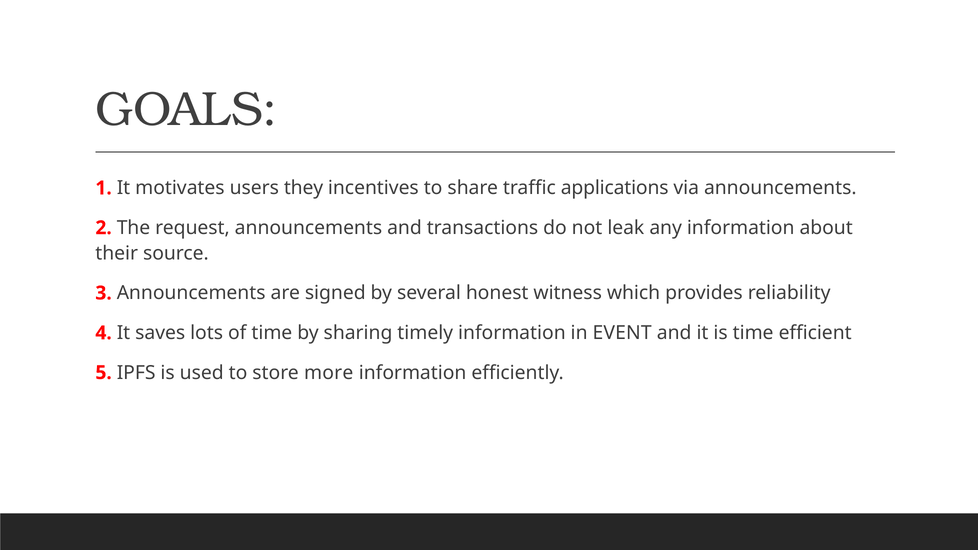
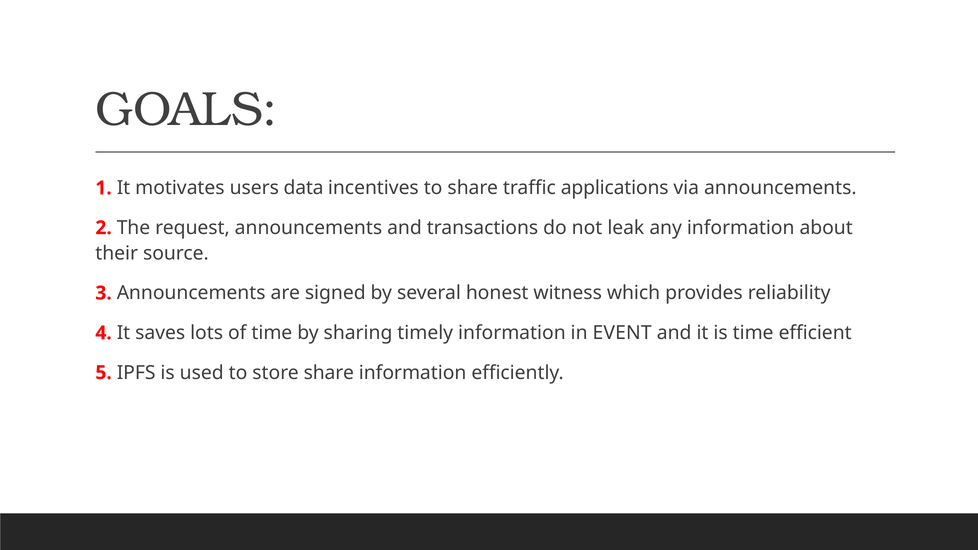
they: they -> data
store more: more -> share
